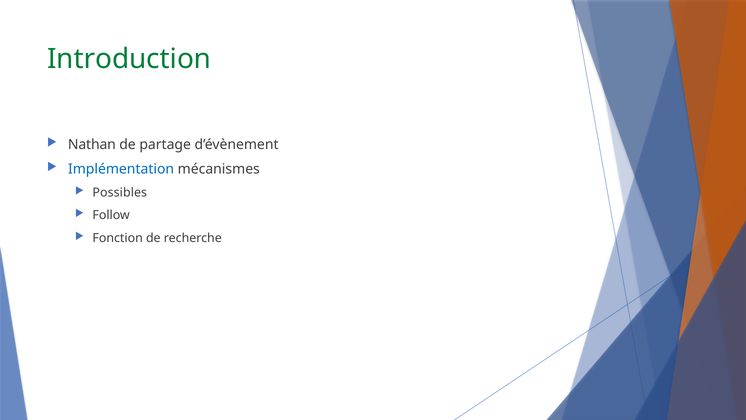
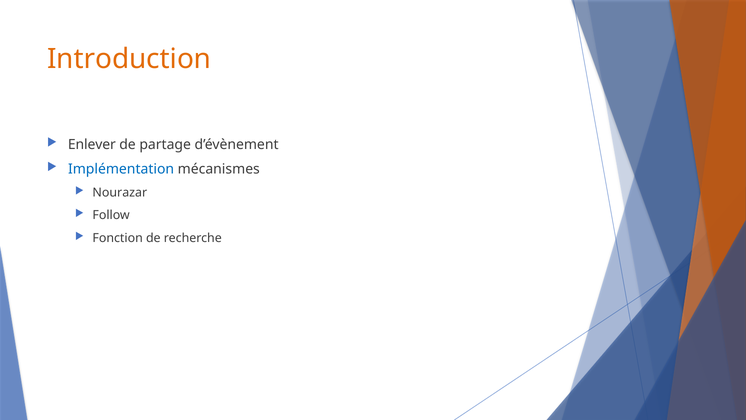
Introduction colour: green -> orange
Nathan: Nathan -> Enlever
Possibles: Possibles -> Nourazar
